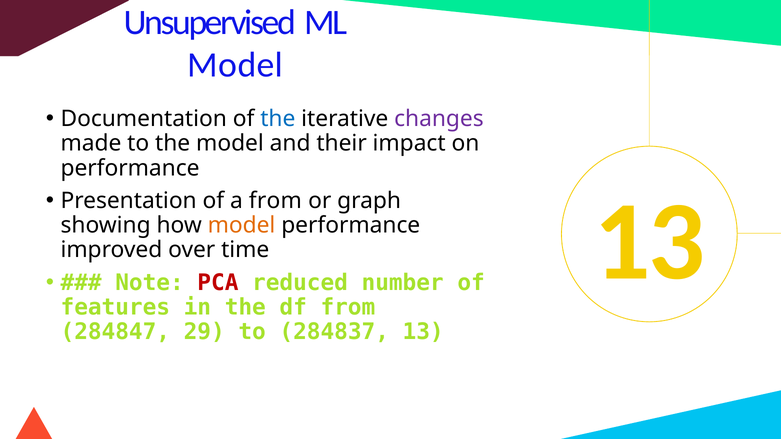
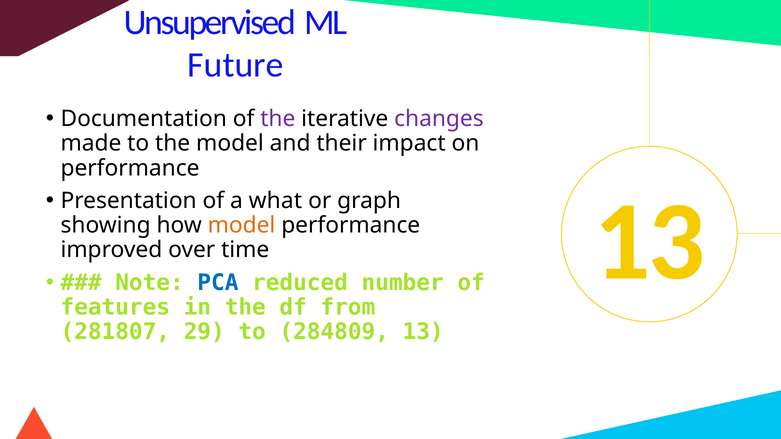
Model at (235, 65): Model -> Future
the at (278, 119) colour: blue -> purple
a from: from -> what
PCA colour: red -> blue
284847: 284847 -> 281807
284837: 284837 -> 284809
